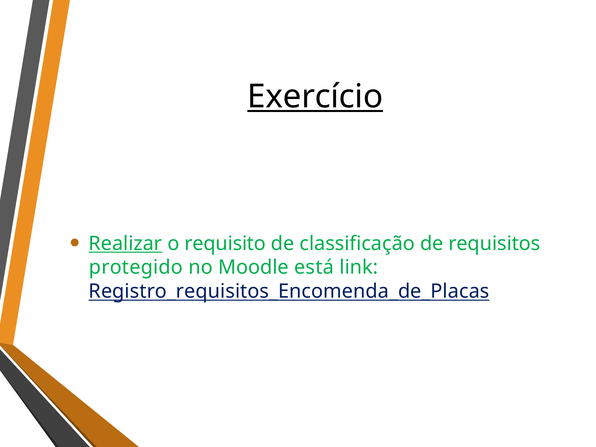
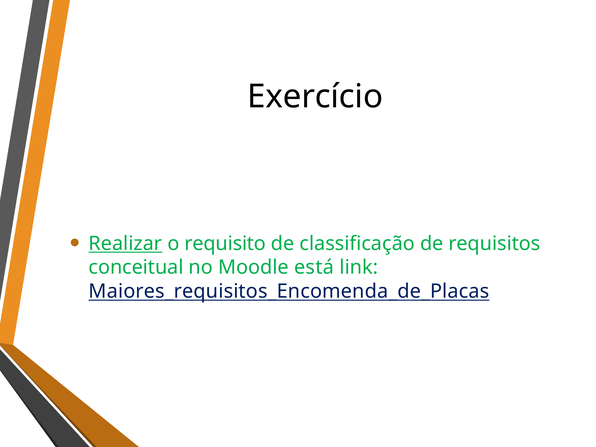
Exercício underline: present -> none
protegido: protegido -> conceitual
Registro_requisitos_Encomenda_de_Placas: Registro_requisitos_Encomenda_de_Placas -> Maiores_requisitos_Encomenda_de_Placas
